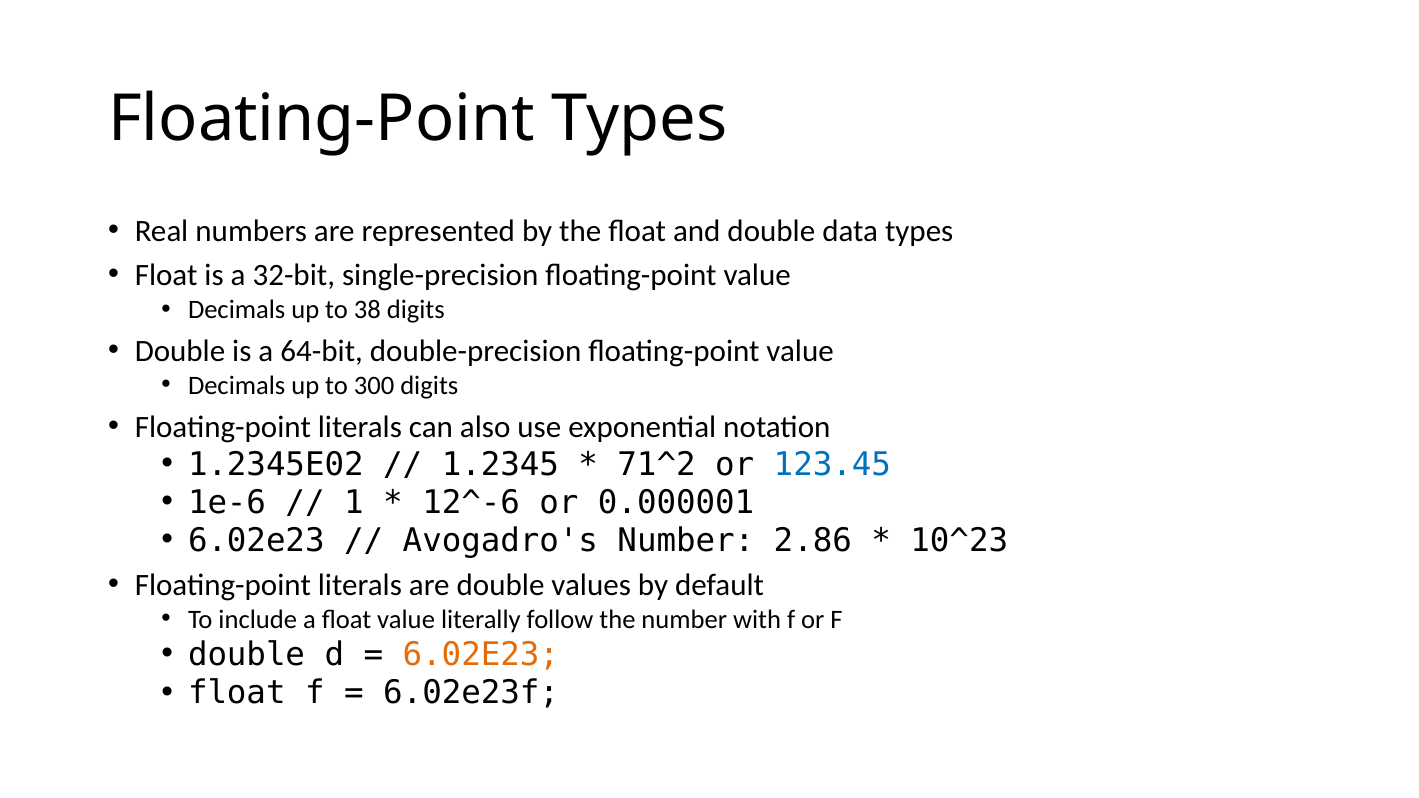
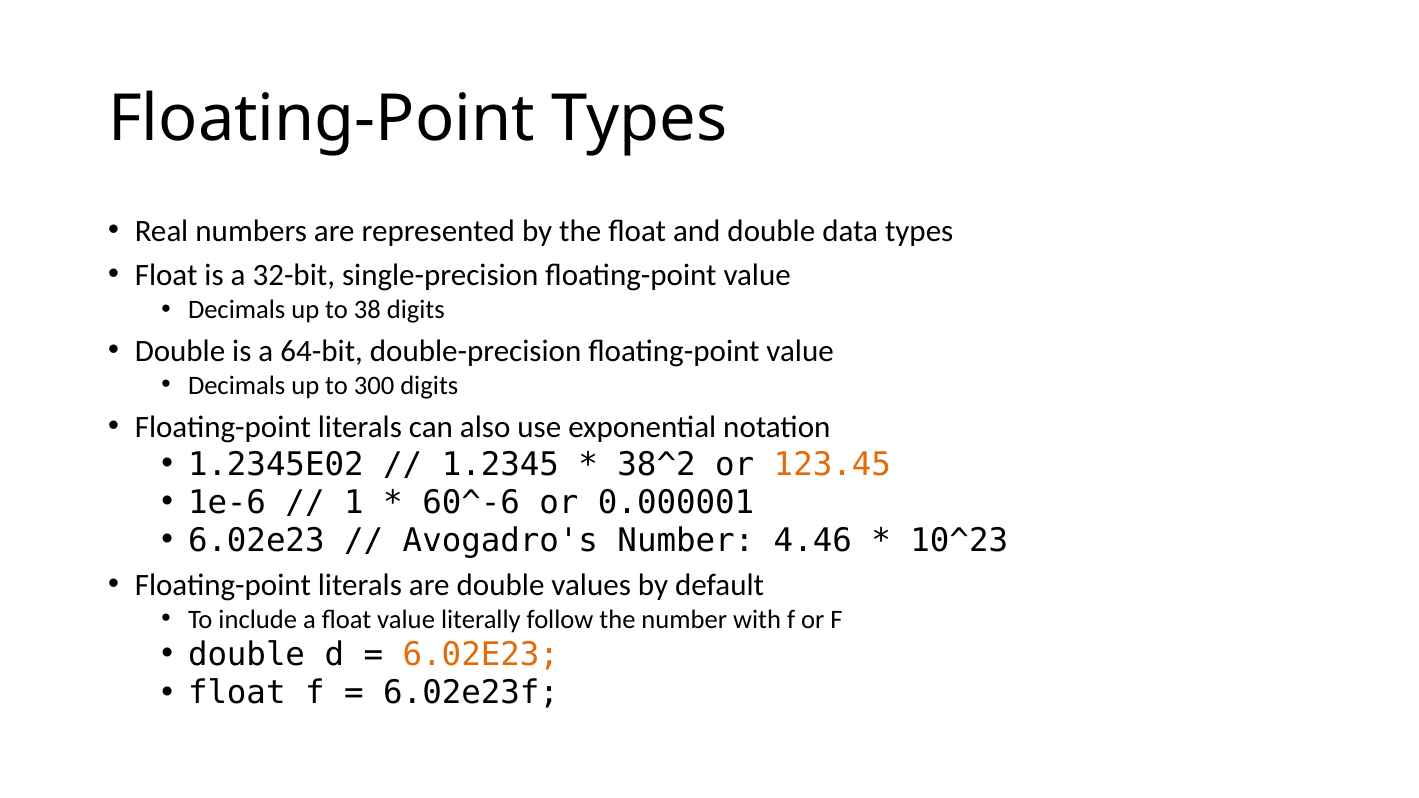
71^2: 71^2 -> 38^2
123.45 colour: blue -> orange
12^-6: 12^-6 -> 60^-6
2.86: 2.86 -> 4.46
